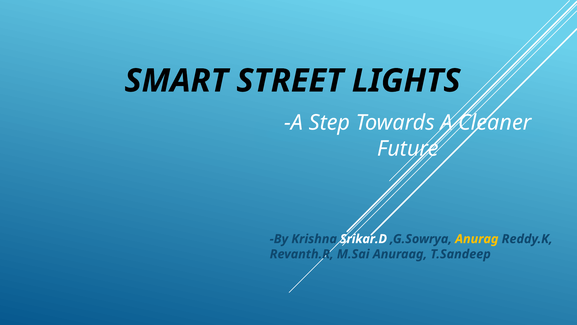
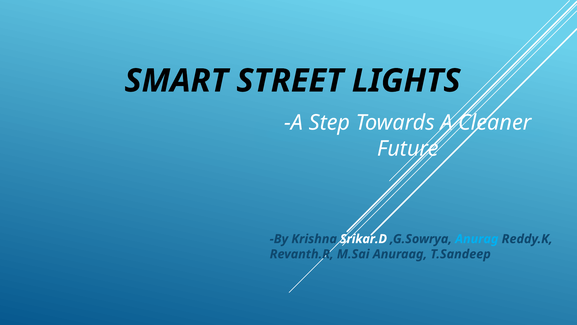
Anurag colour: yellow -> light blue
